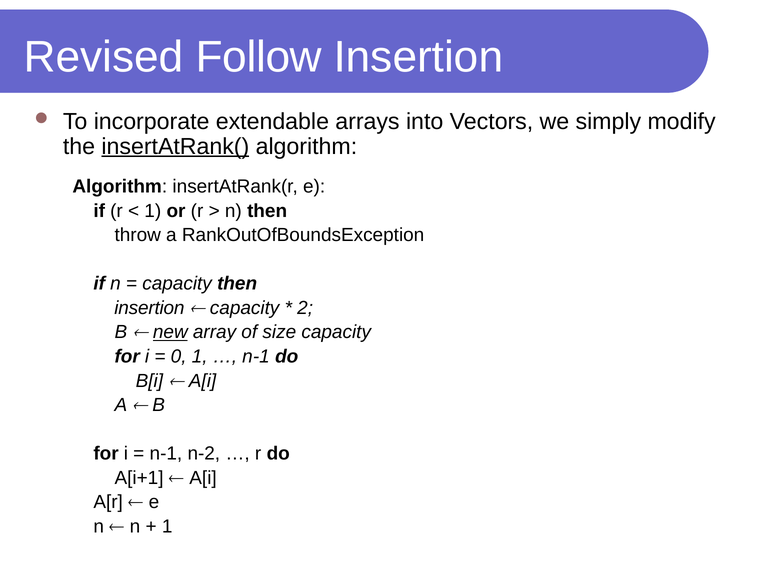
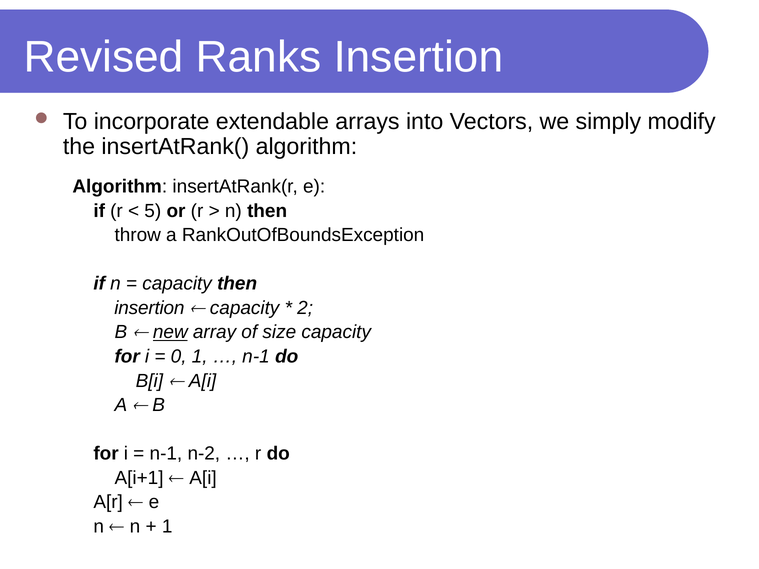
Follow: Follow -> Ranks
insertAtRank( underline: present -> none
1 at (153, 211): 1 -> 5
